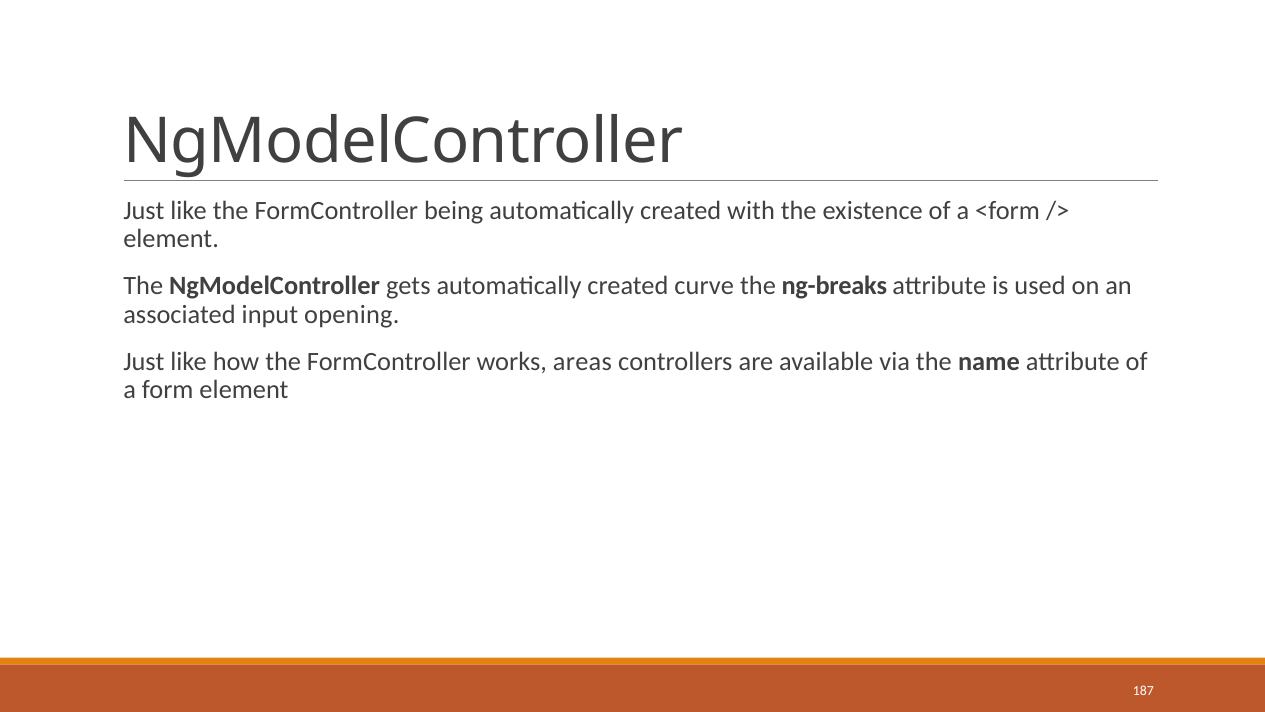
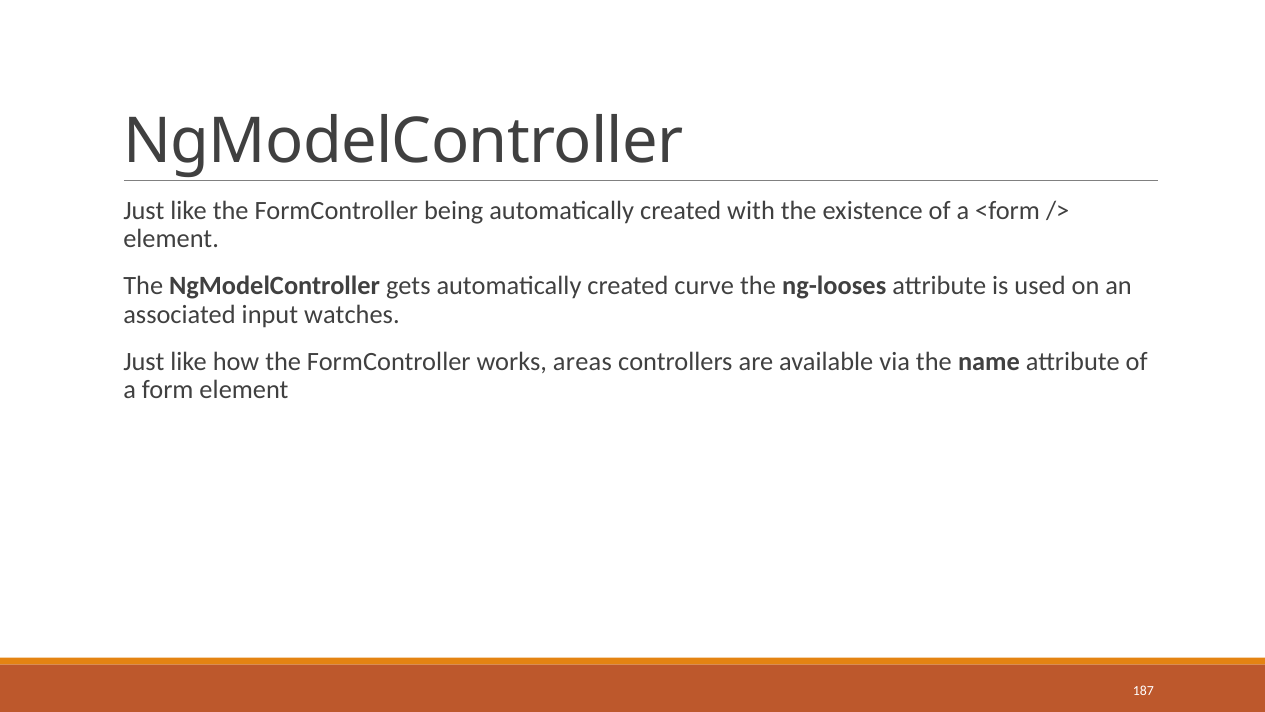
ng-breaks: ng-breaks -> ng-looses
opening: opening -> watches
